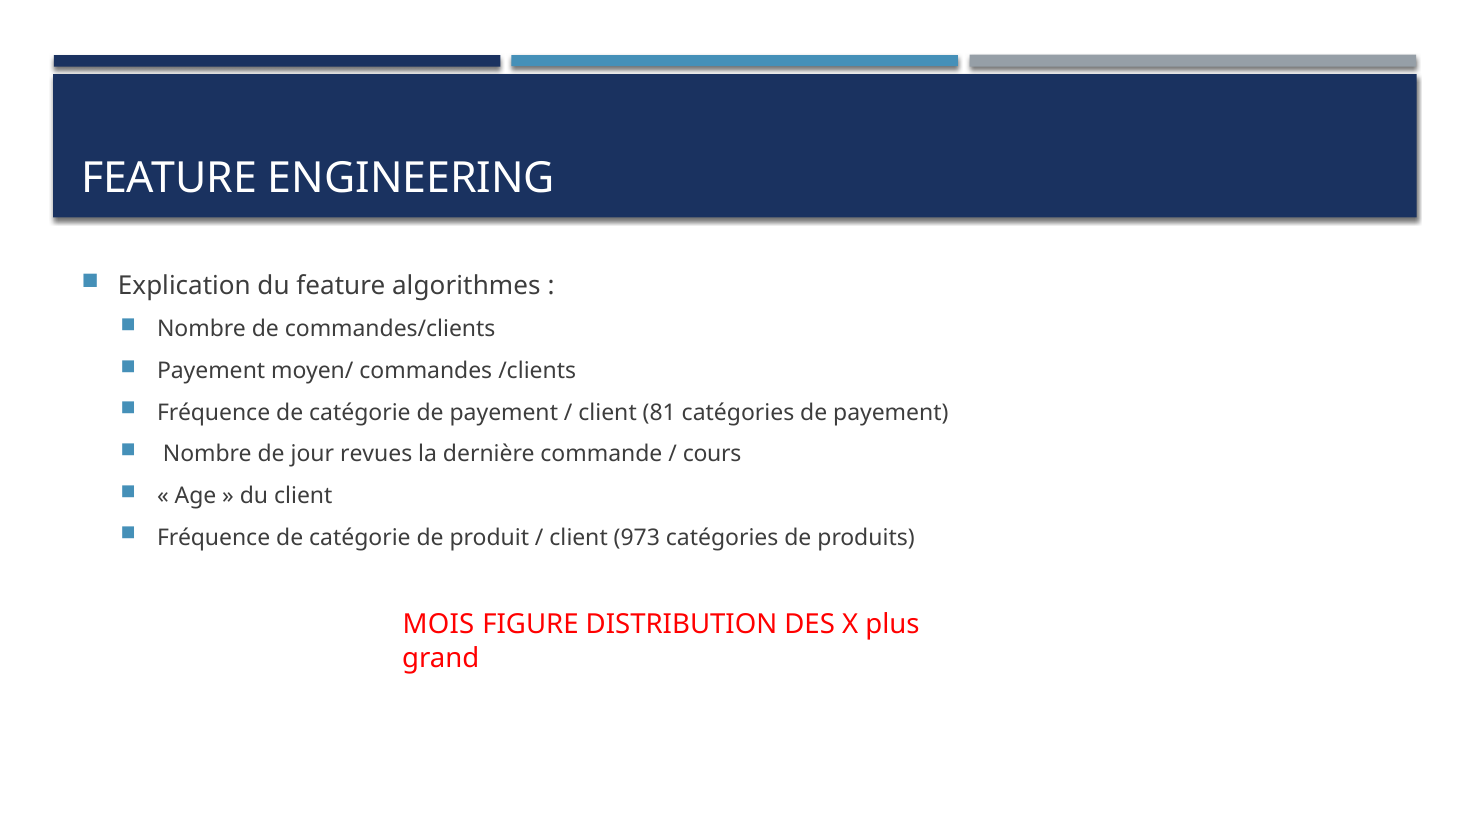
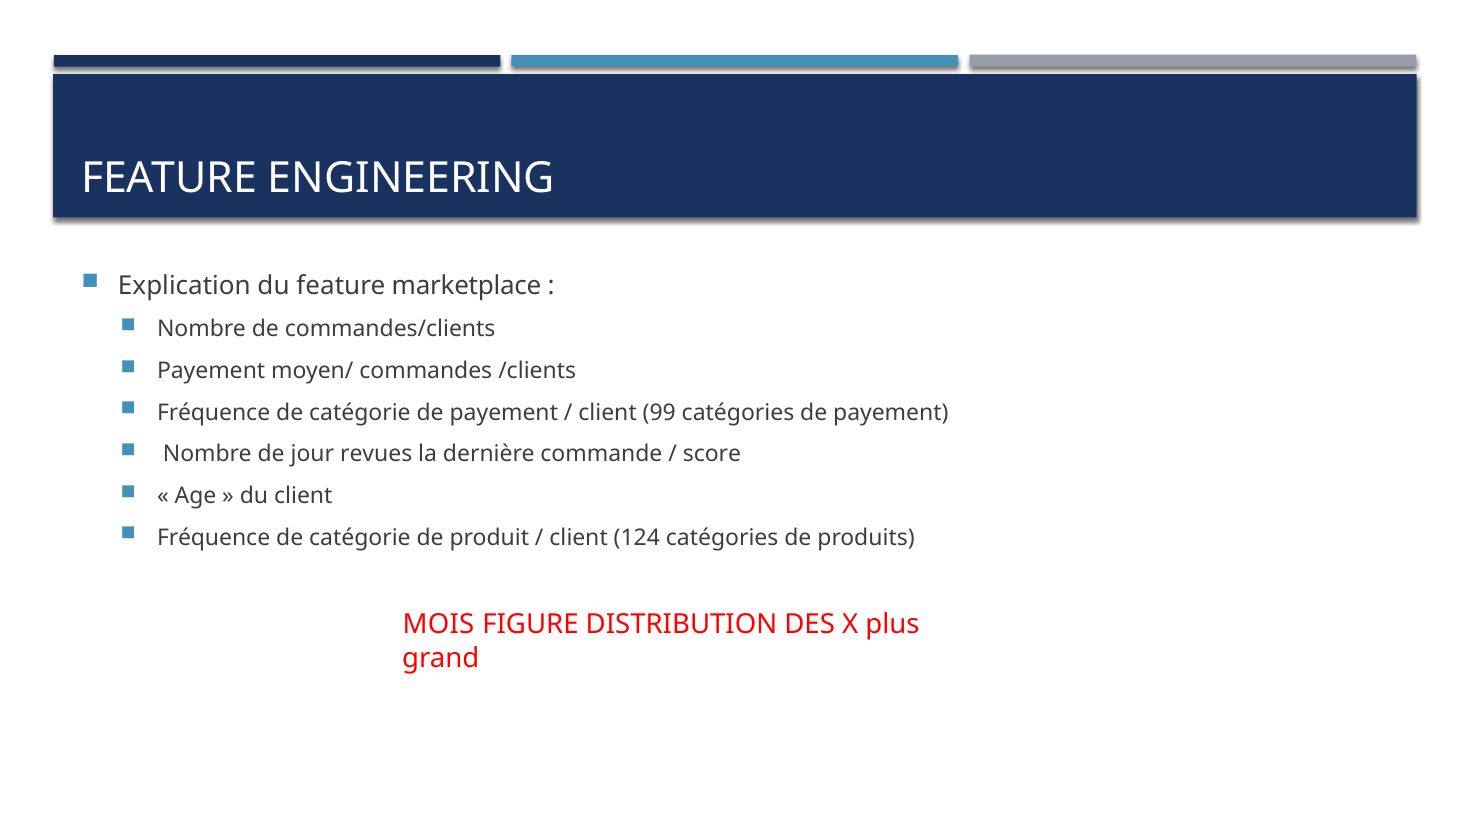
algorithmes: algorithmes -> marketplace
81: 81 -> 99
cours: cours -> score
973: 973 -> 124
